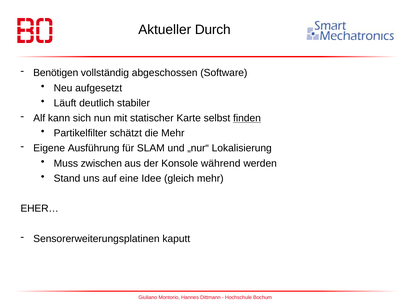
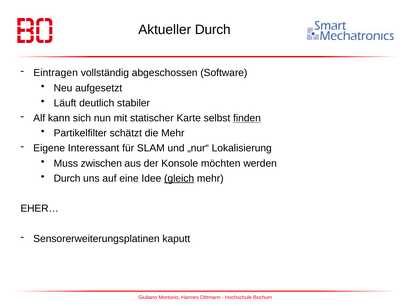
Benötigen: Benötigen -> Eintragen
Ausführung: Ausführung -> Interessant
während: während -> möchten
Stand at (67, 178): Stand -> Durch
gleich underline: none -> present
